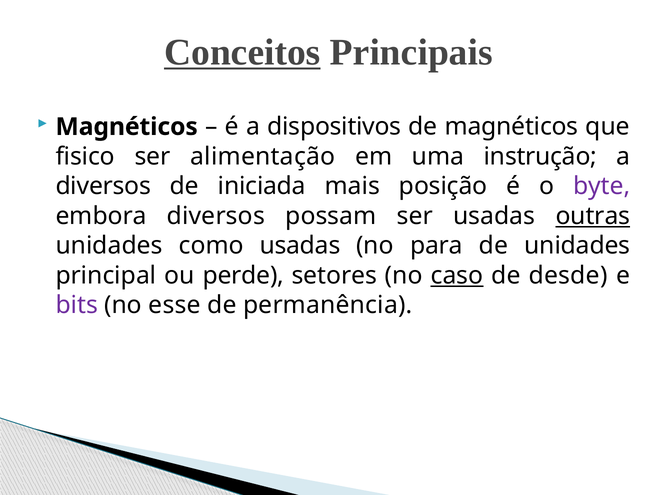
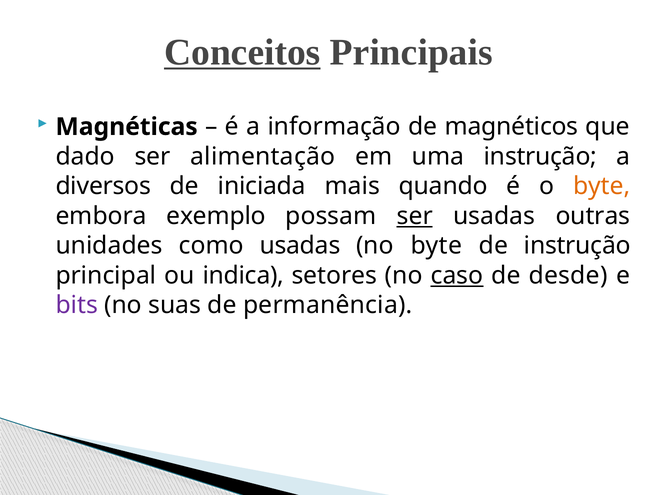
Magnéticos at (127, 127): Magnéticos -> Magnéticas
dispositivos: dispositivos -> informação
fisico: fisico -> dado
posição: posição -> quando
byte at (602, 186) colour: purple -> orange
embora diversos: diversos -> exemplo
ser at (415, 216) underline: none -> present
outras underline: present -> none
no para: para -> byte
de unidades: unidades -> instrução
perde: perde -> indica
esse: esse -> suas
